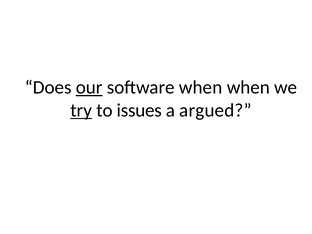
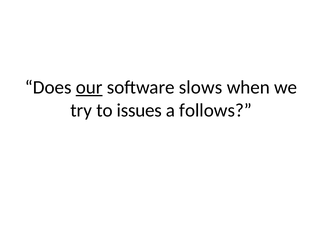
software when: when -> slows
try underline: present -> none
argued: argued -> follows
